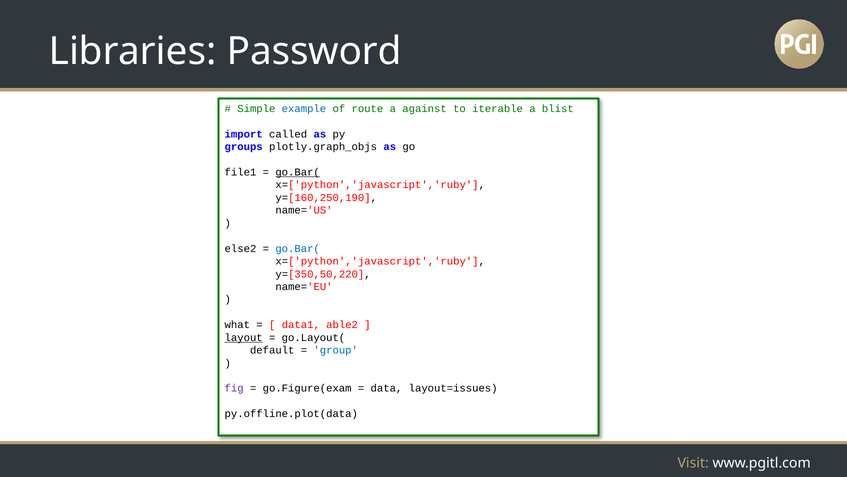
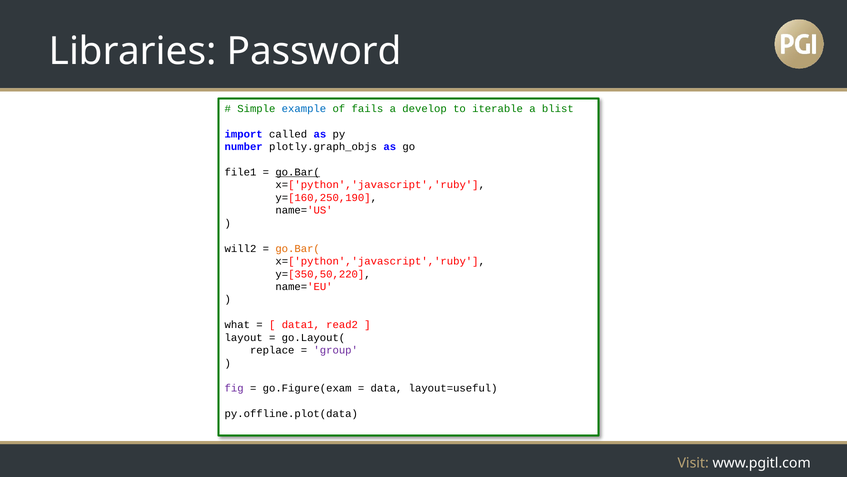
route: route -> fails
against: against -> develop
groups: groups -> number
else2: else2 -> will2
go.Bar( at (298, 248) colour: blue -> orange
able2: able2 -> read2
layout underline: present -> none
default: default -> replace
group colour: blue -> purple
layout=issues: layout=issues -> layout=useful
